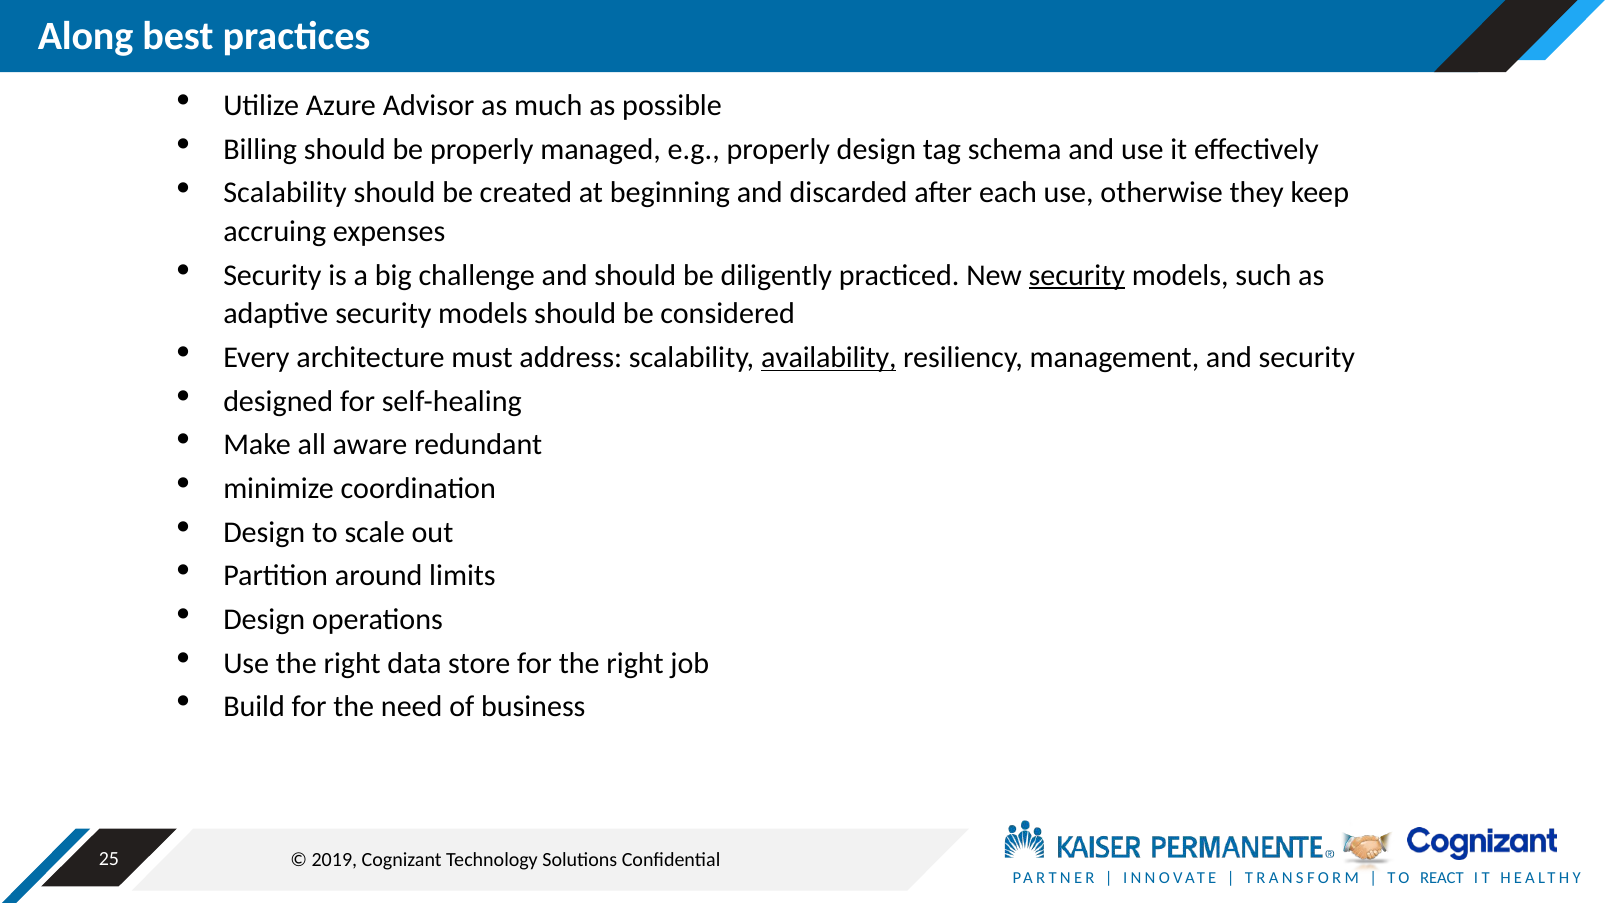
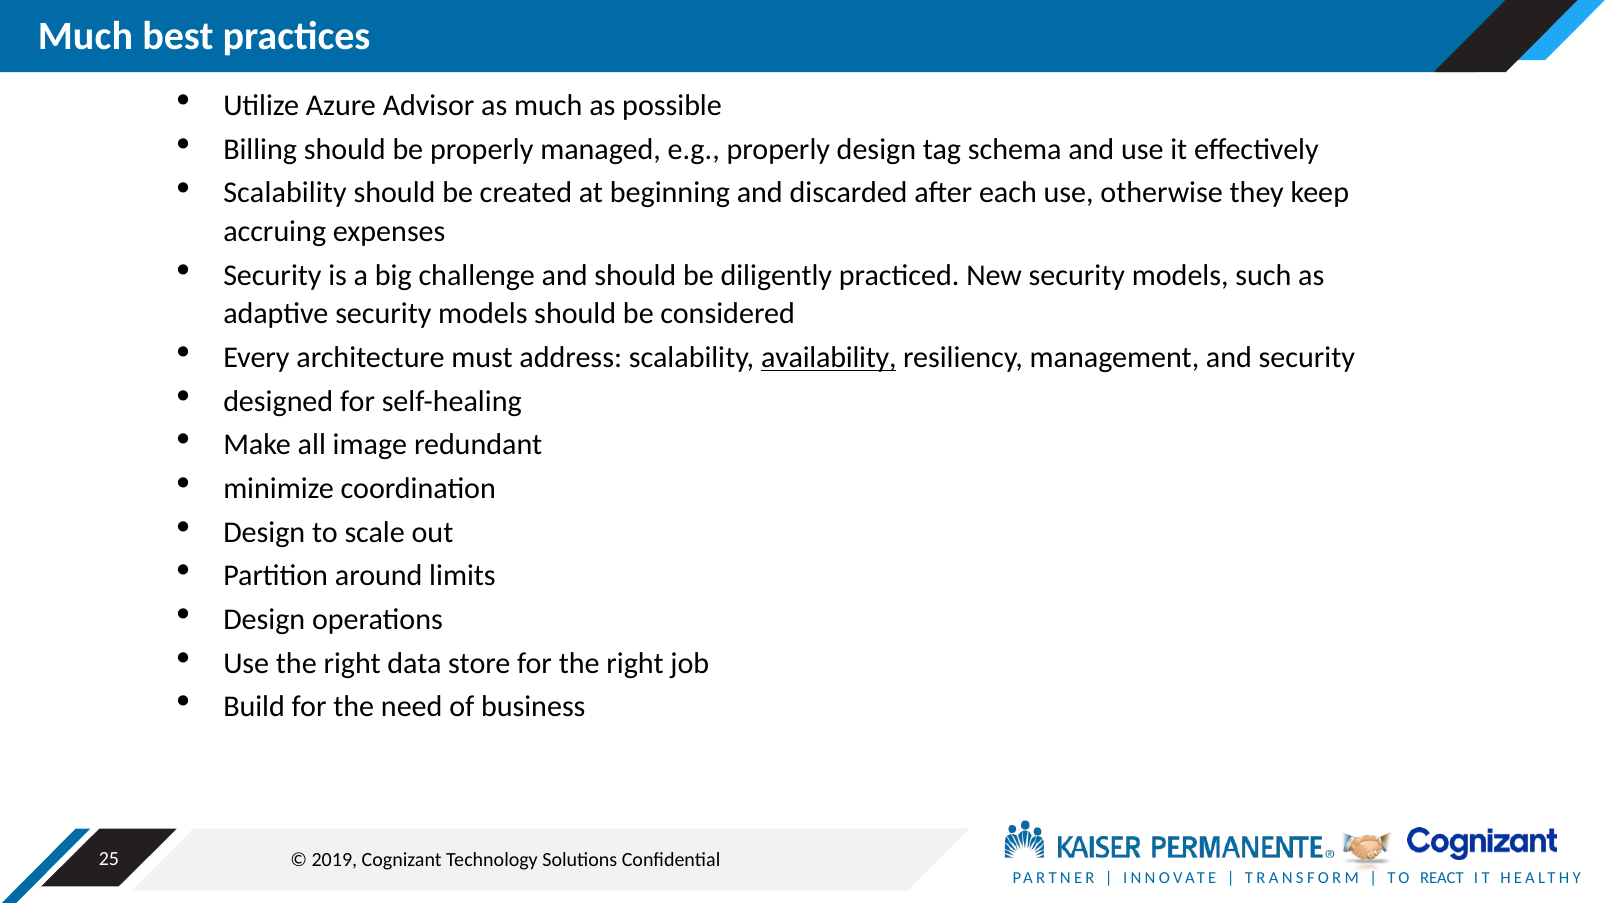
Along at (86, 36): Along -> Much
security at (1077, 275) underline: present -> none
aware: aware -> image
